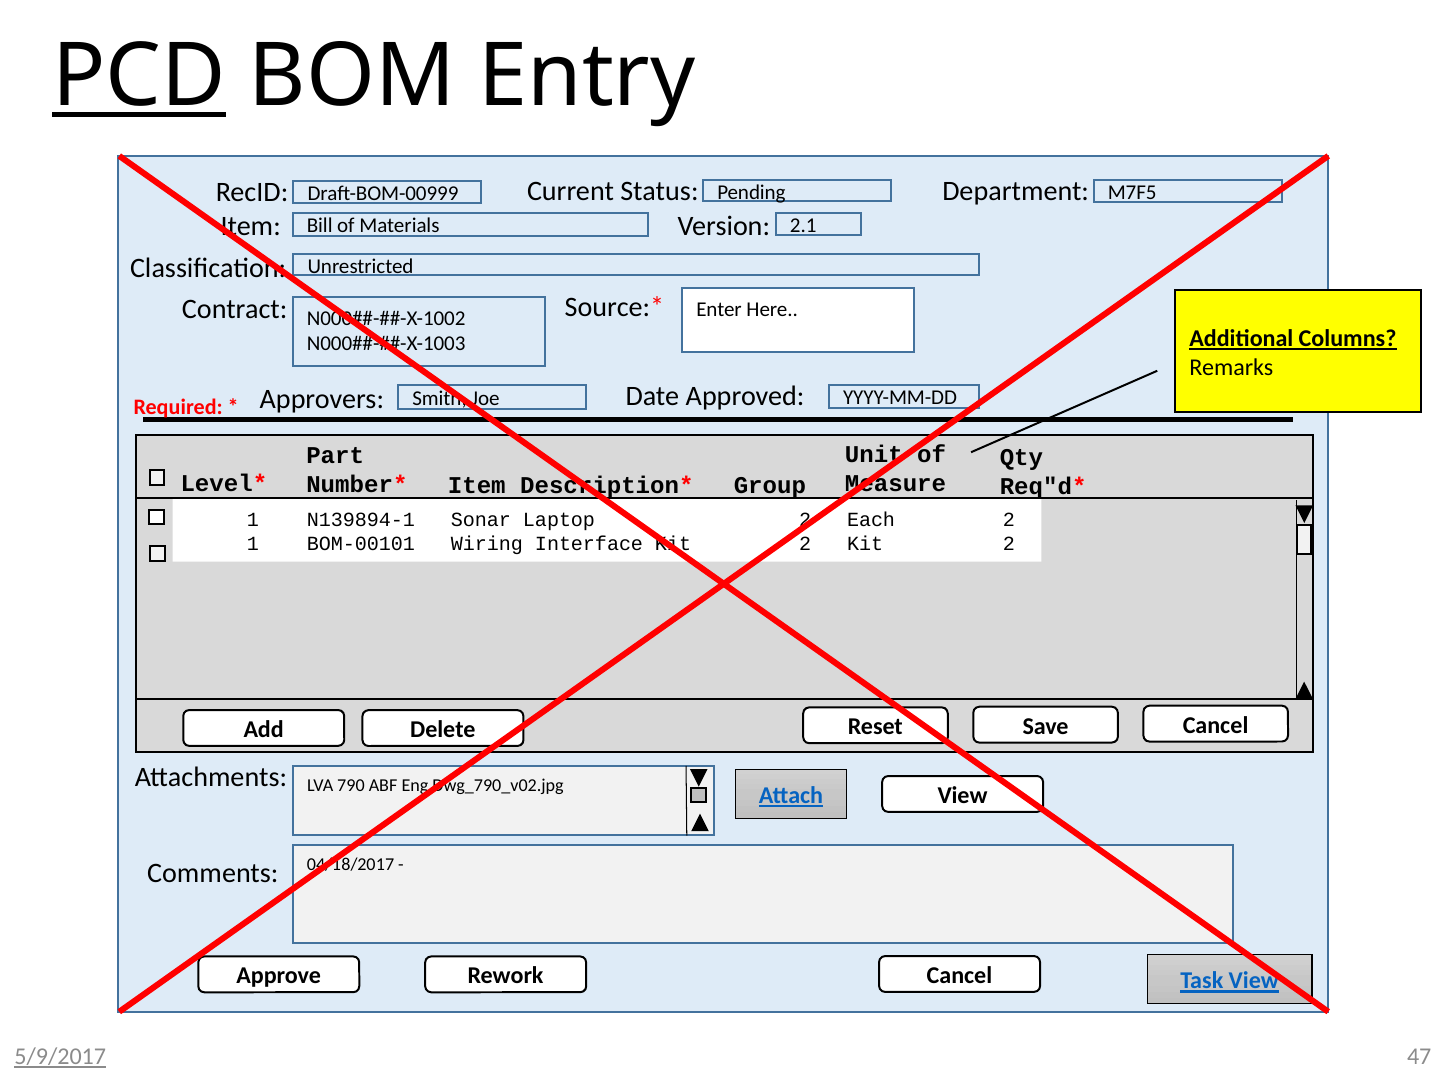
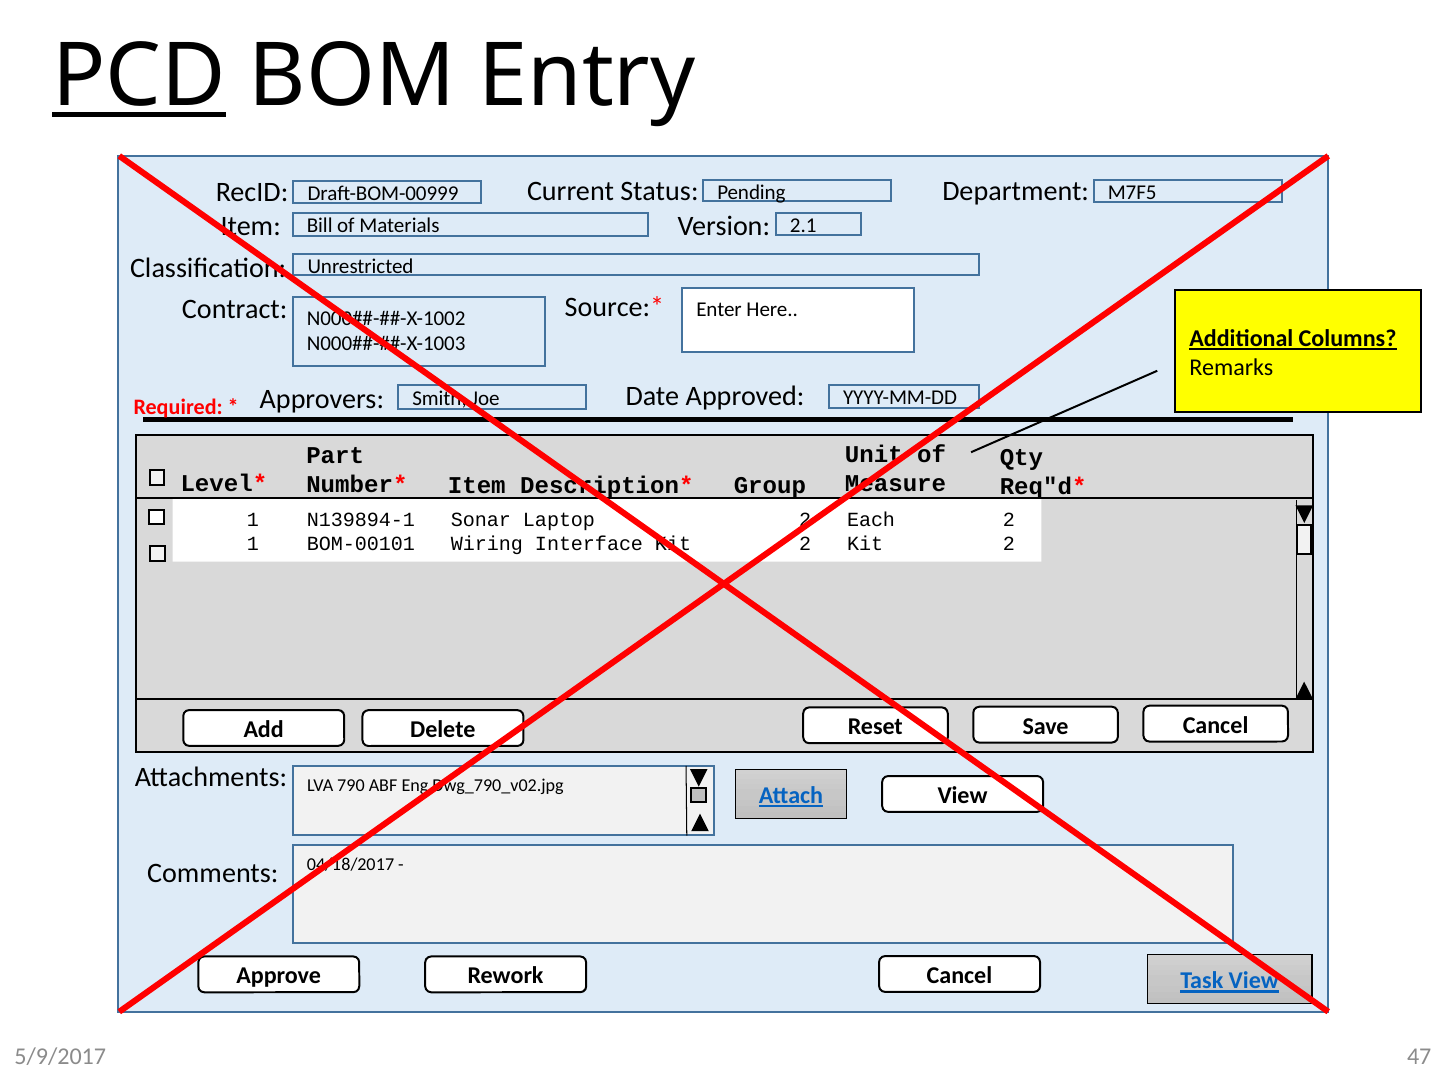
5/9/2017 underline: present -> none
